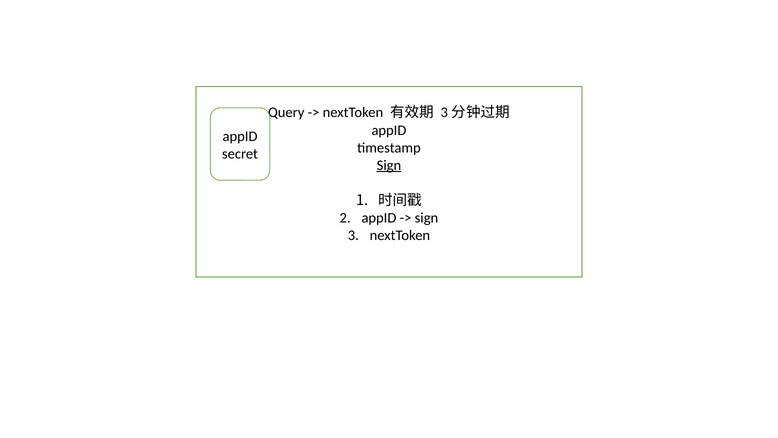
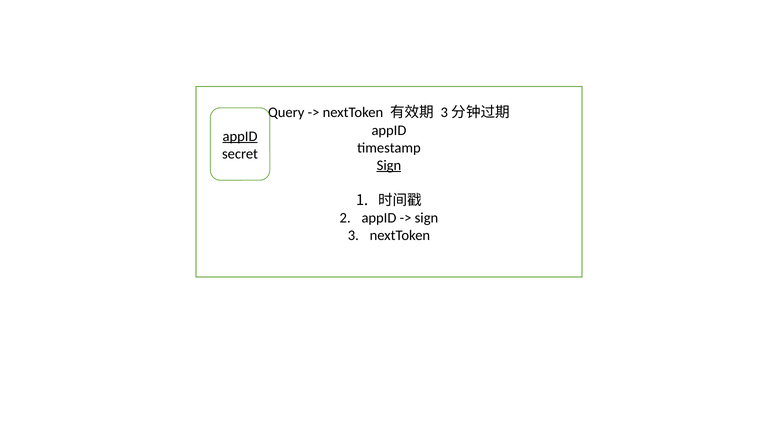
appID at (240, 136) underline: none -> present
